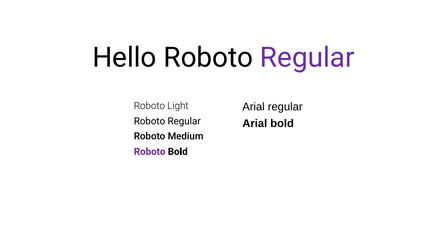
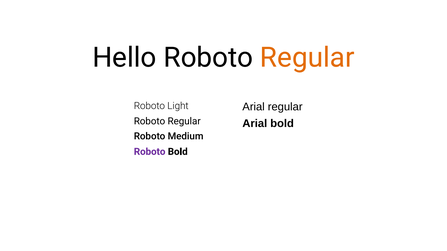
Regular at (307, 58) colour: purple -> orange
